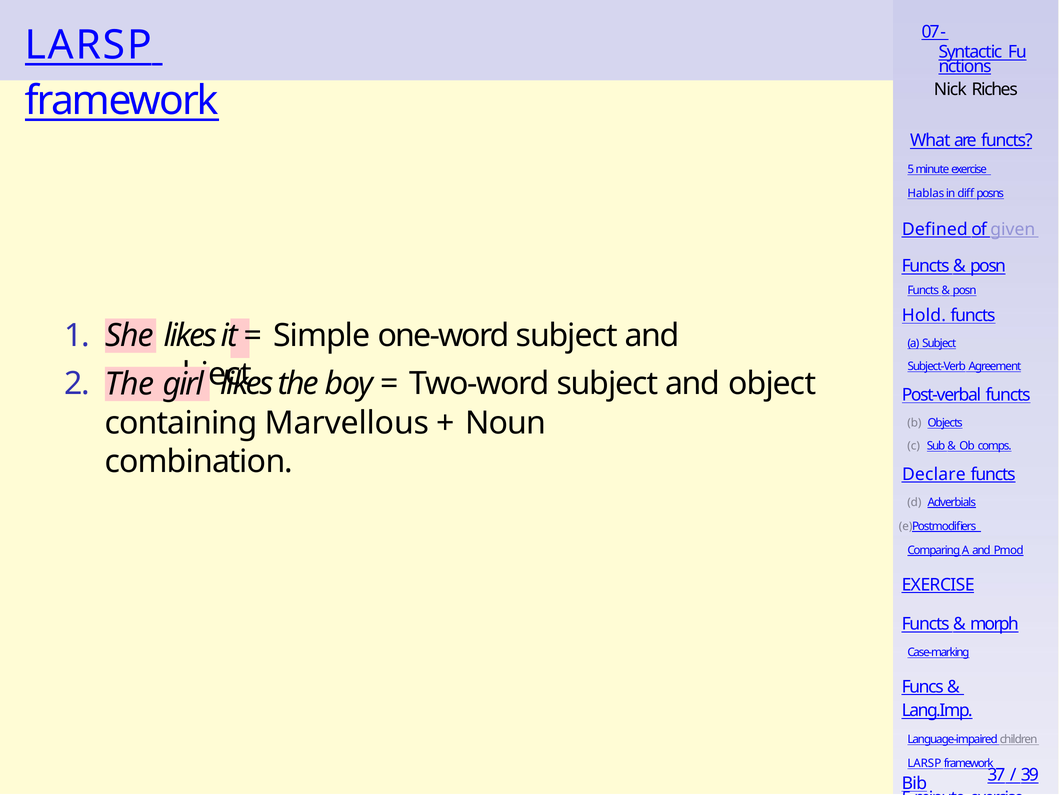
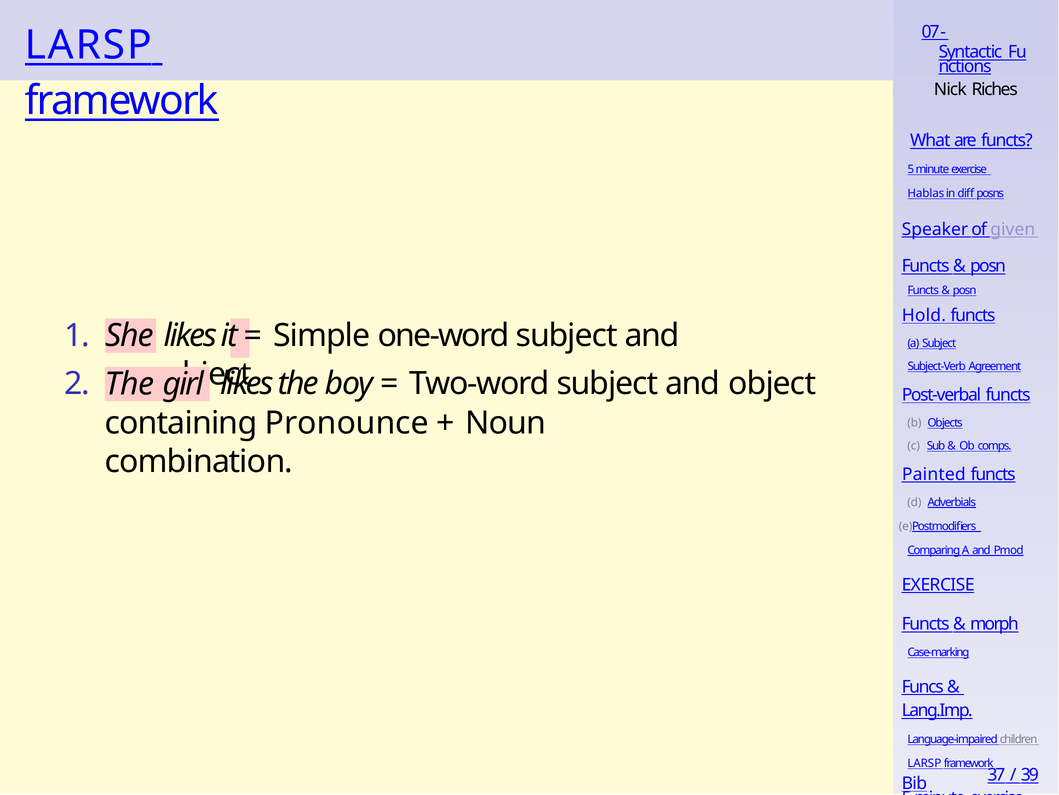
Defined: Defined -> Speaker
Marvellous: Marvellous -> Pronounce
Declare: Declare -> Painted
